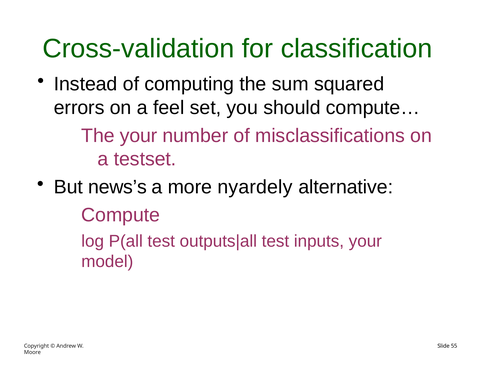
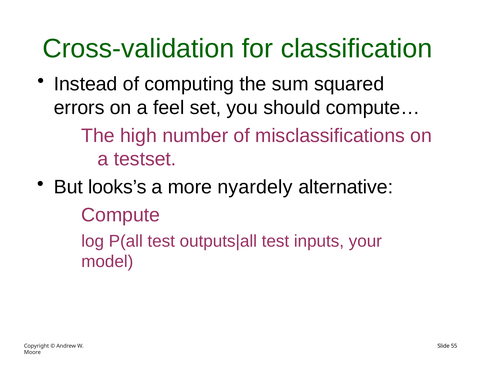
The your: your -> high
news’s: news’s -> looks’s
